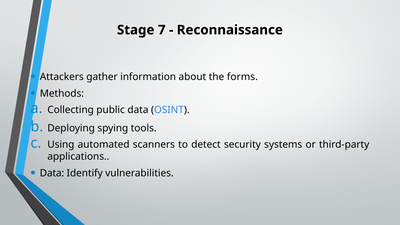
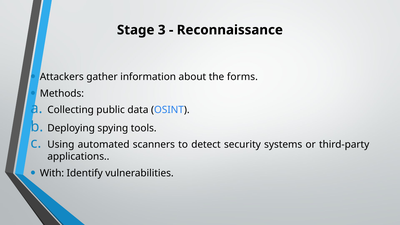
7: 7 -> 3
Data at (52, 173): Data -> With
